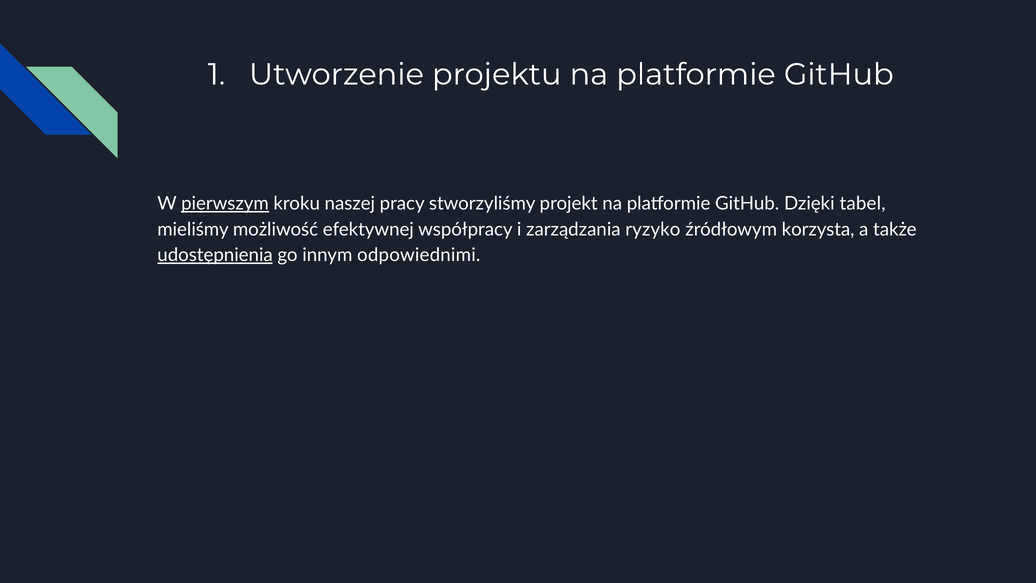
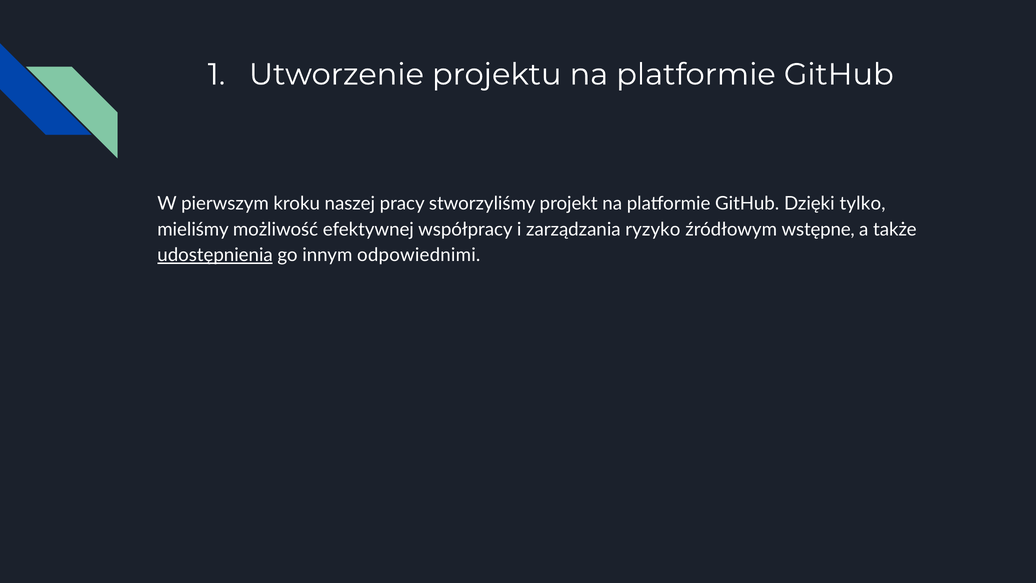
pierwszym underline: present -> none
tabel: tabel -> tylko
korzysta: korzysta -> wstępne
